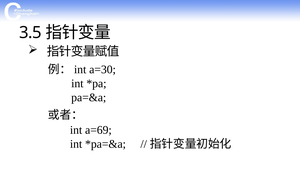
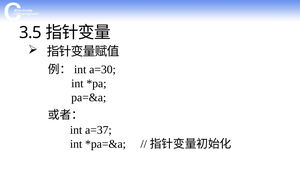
a=69: a=69 -> a=37
